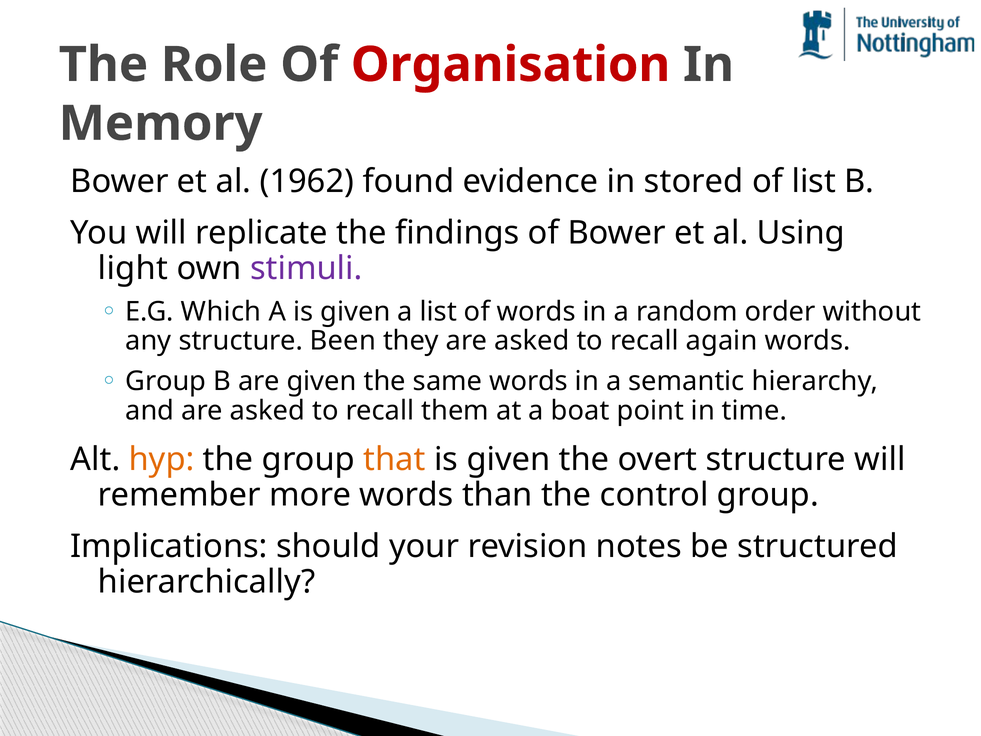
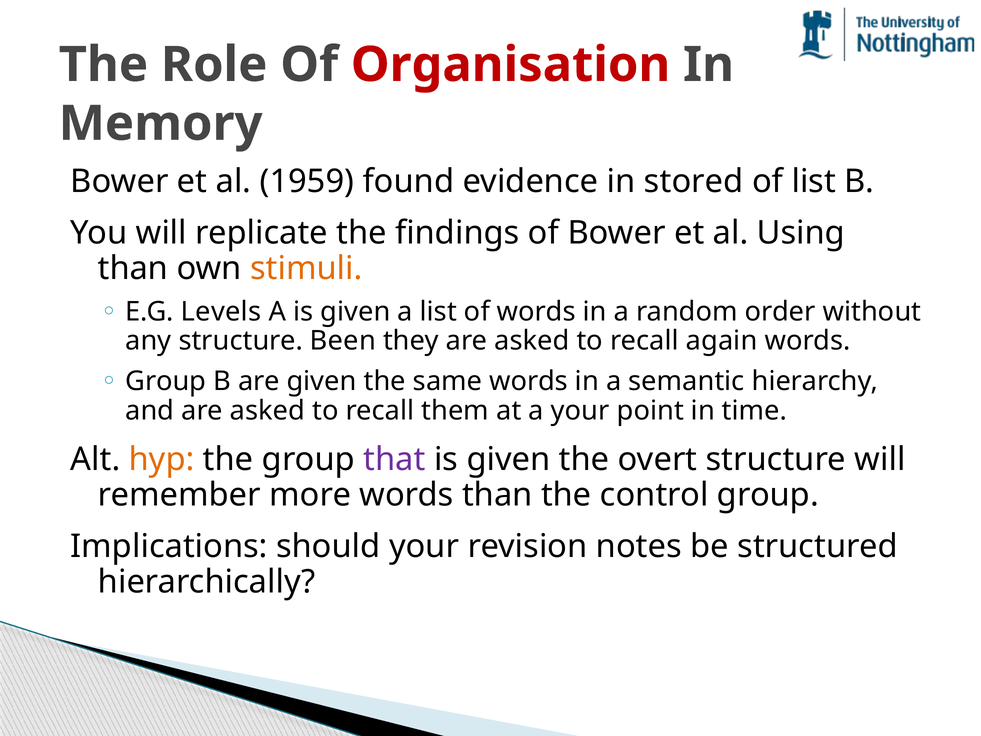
1962: 1962 -> 1959
light at (133, 268): light -> than
stimuli colour: purple -> orange
Which: Which -> Levels
a boat: boat -> your
that colour: orange -> purple
